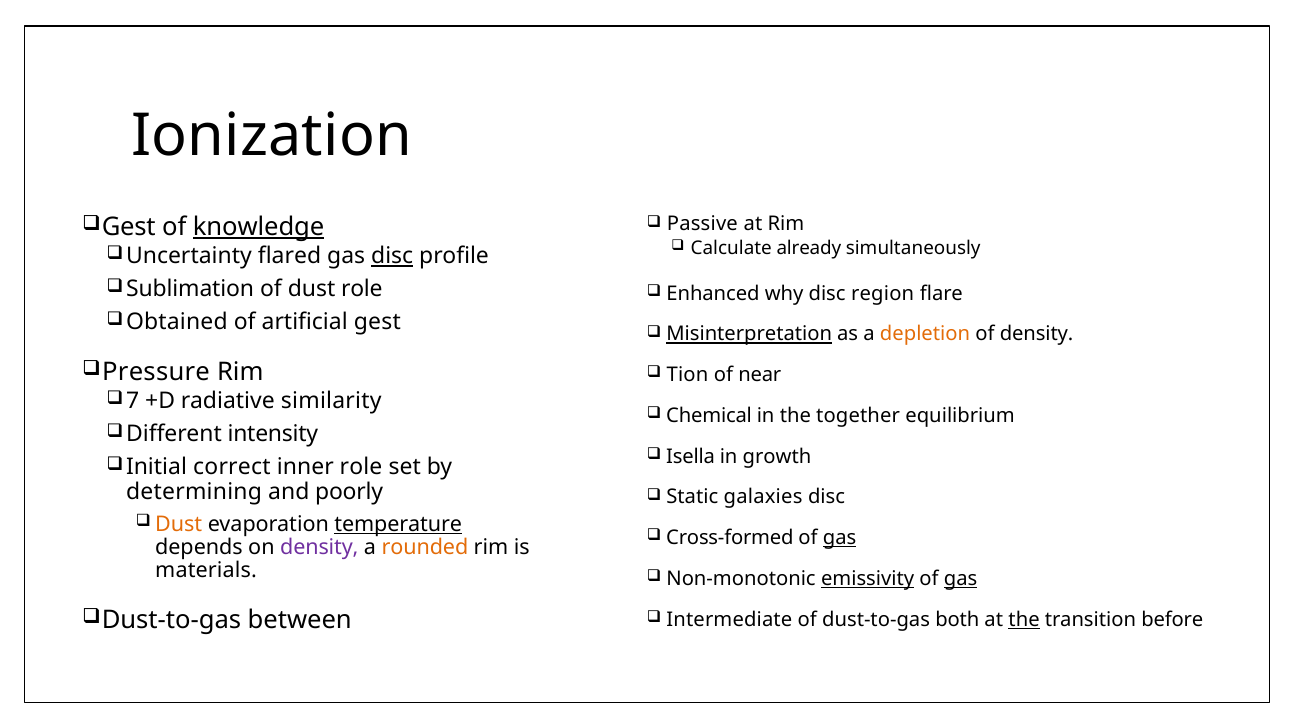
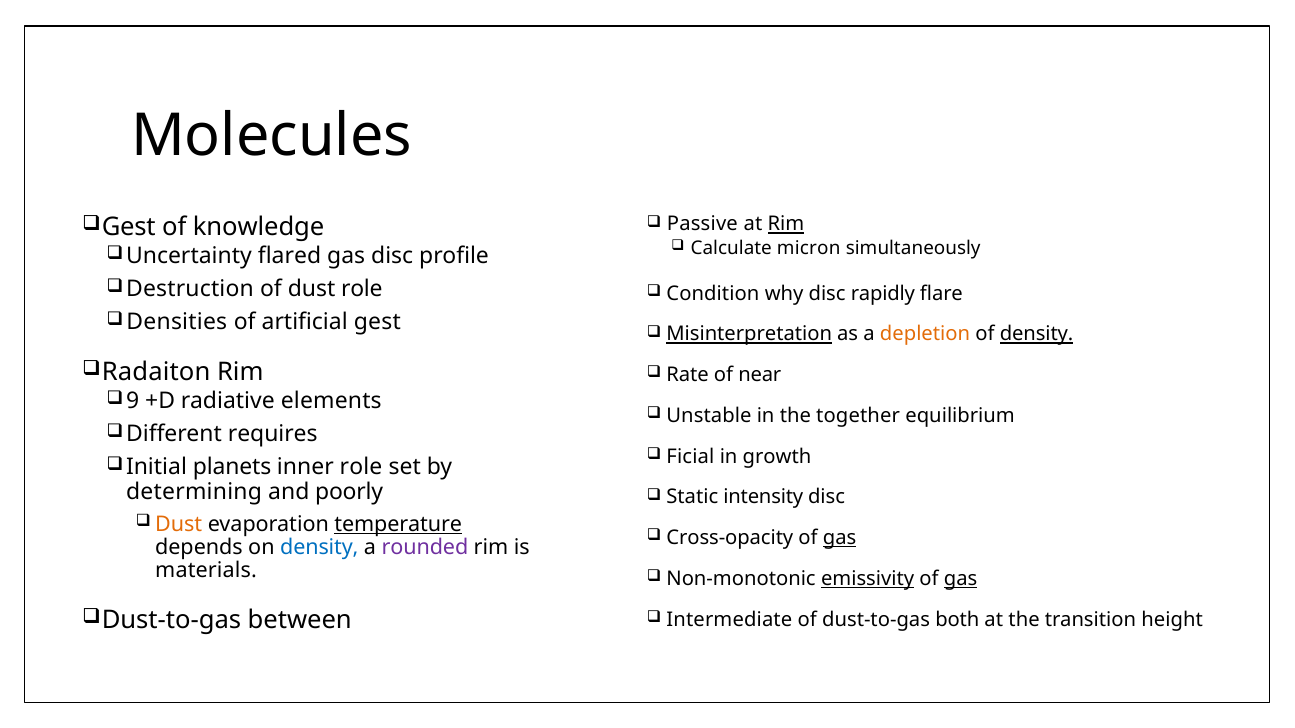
Ionization: Ionization -> Molecules
Rim at (786, 224) underline: none -> present
knowledge underline: present -> none
already: already -> micron
disc at (392, 256) underline: present -> none
Sublimation: Sublimation -> Destruction
Enhanced: Enhanced -> Condition
region: region -> rapidly
Obtained: Obtained -> Densities
density at (1037, 334) underline: none -> present
Pressure: Pressure -> Radaiton
Tion: Tion -> Rate
7: 7 -> 9
similarity: similarity -> elements
Chemical: Chemical -> Unstable
intensity: intensity -> requires
Isella: Isella -> Ficial
correct: correct -> planets
galaxies: galaxies -> intensity
Cross-formed: Cross-formed -> Cross-opacity
density at (319, 548) colour: purple -> blue
rounded colour: orange -> purple
the at (1024, 620) underline: present -> none
before: before -> height
